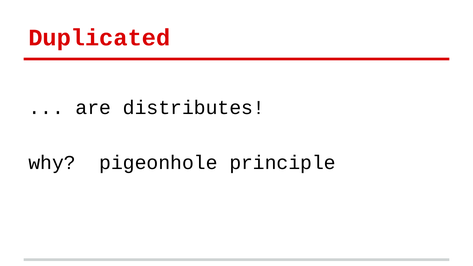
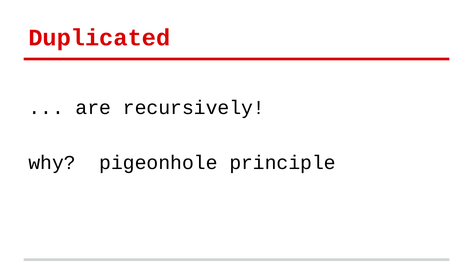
distributes: distributes -> recursively
